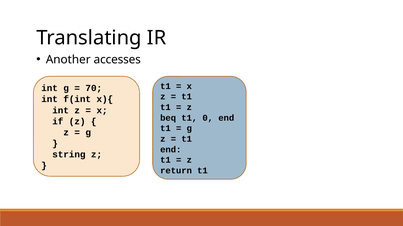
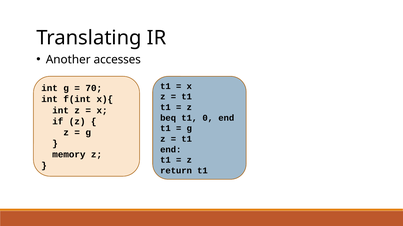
string: string -> memory
